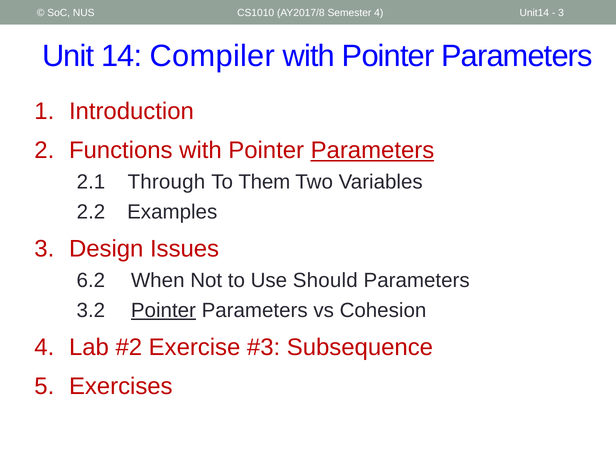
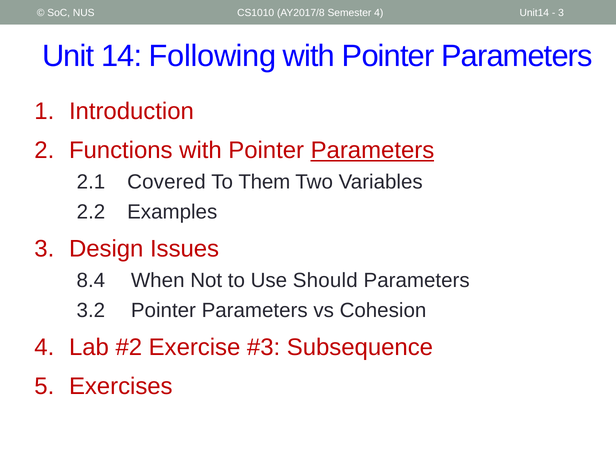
Compiler: Compiler -> Following
Through: Through -> Covered
6.2: 6.2 -> 8.4
Pointer at (163, 310) underline: present -> none
